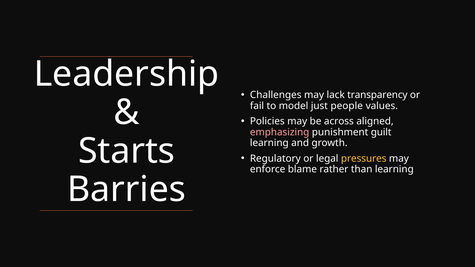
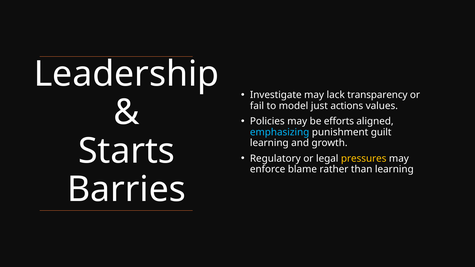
Challenges: Challenges -> Investigate
people: people -> actions
across: across -> efforts
emphasizing colour: pink -> light blue
